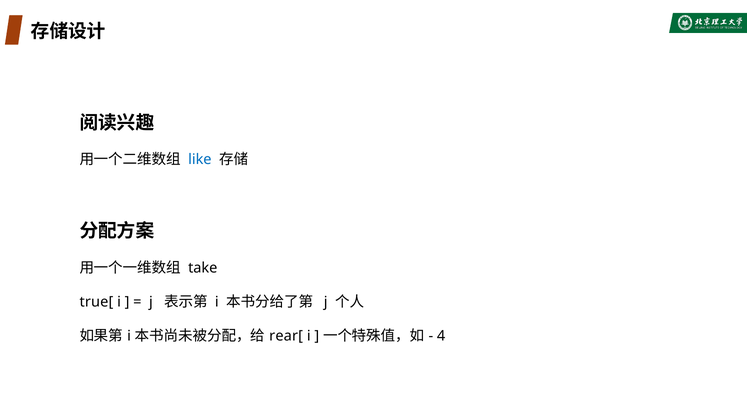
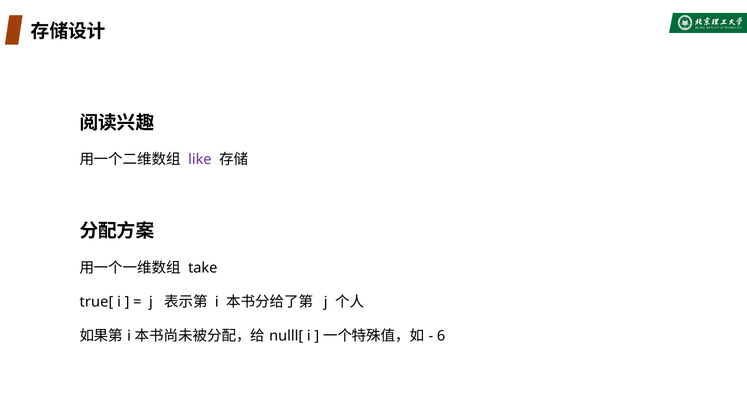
like colour: blue -> purple
rear[: rear[ -> nulll[
4: 4 -> 6
